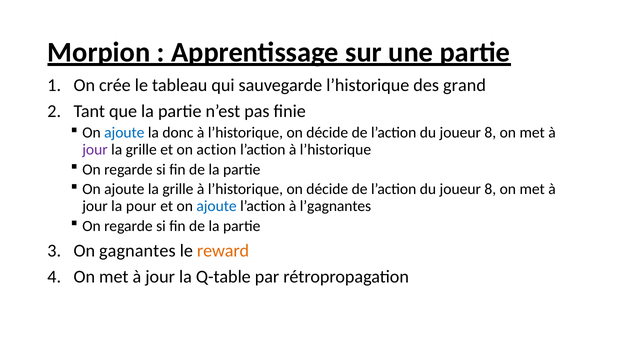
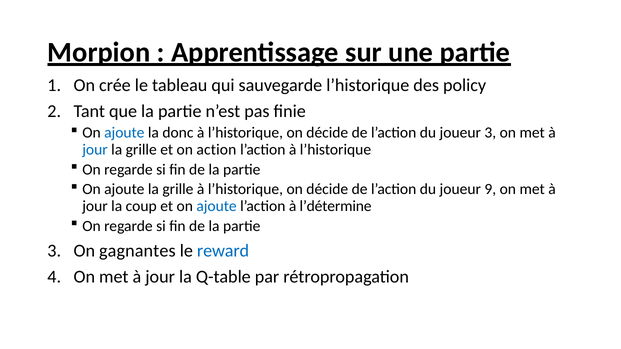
grand: grand -> policy
8 at (490, 133): 8 -> 3
jour at (95, 150) colour: purple -> blue
8 at (490, 190): 8 -> 9
pour: pour -> coup
l’gagnantes: l’gagnantes -> l’détermine
reward colour: orange -> blue
